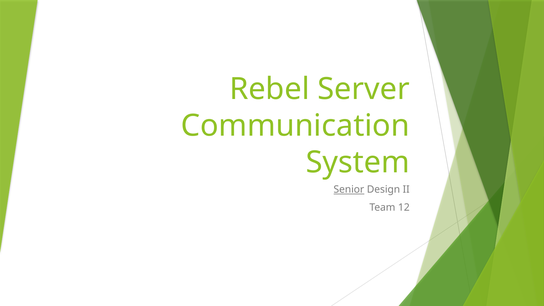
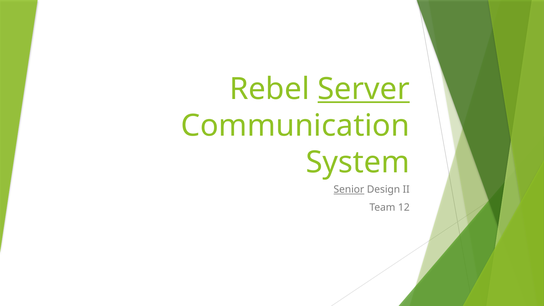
Server underline: none -> present
